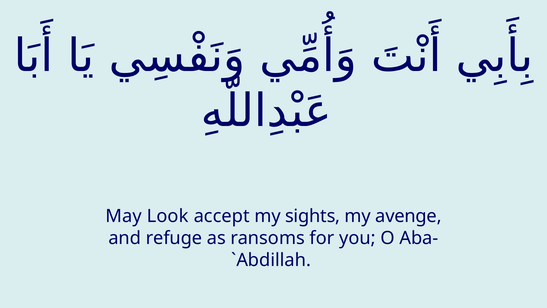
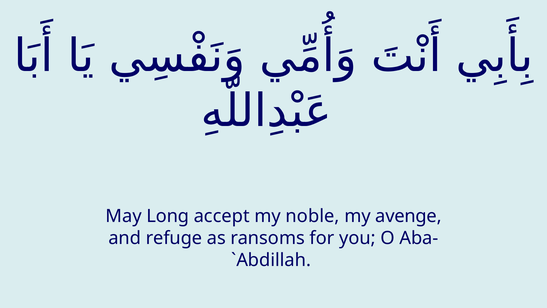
Look: Look -> Long
sights: sights -> noble
